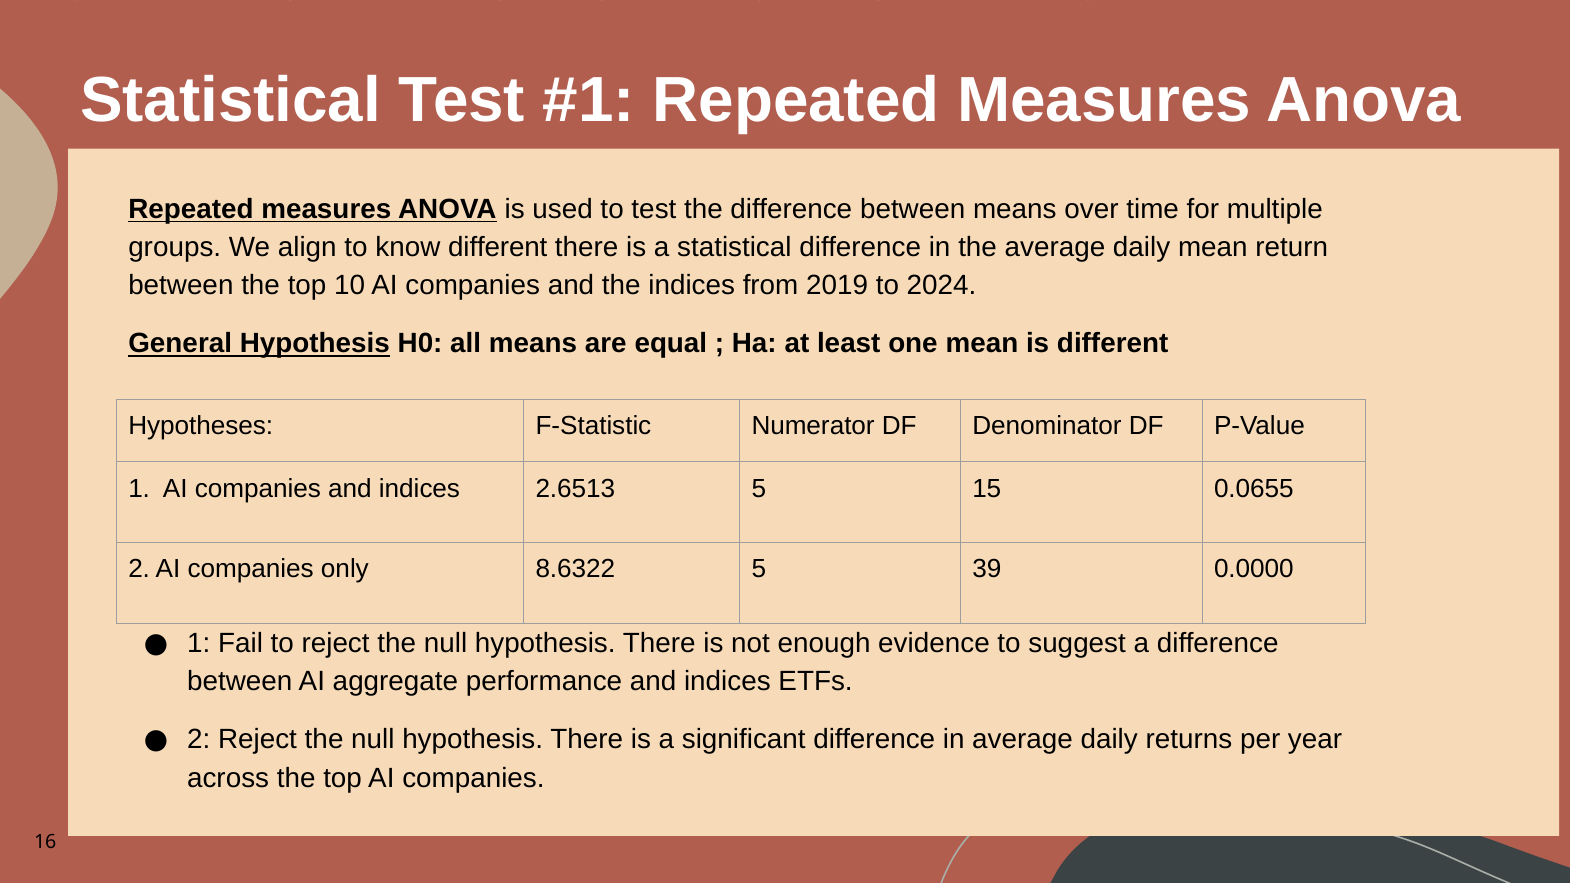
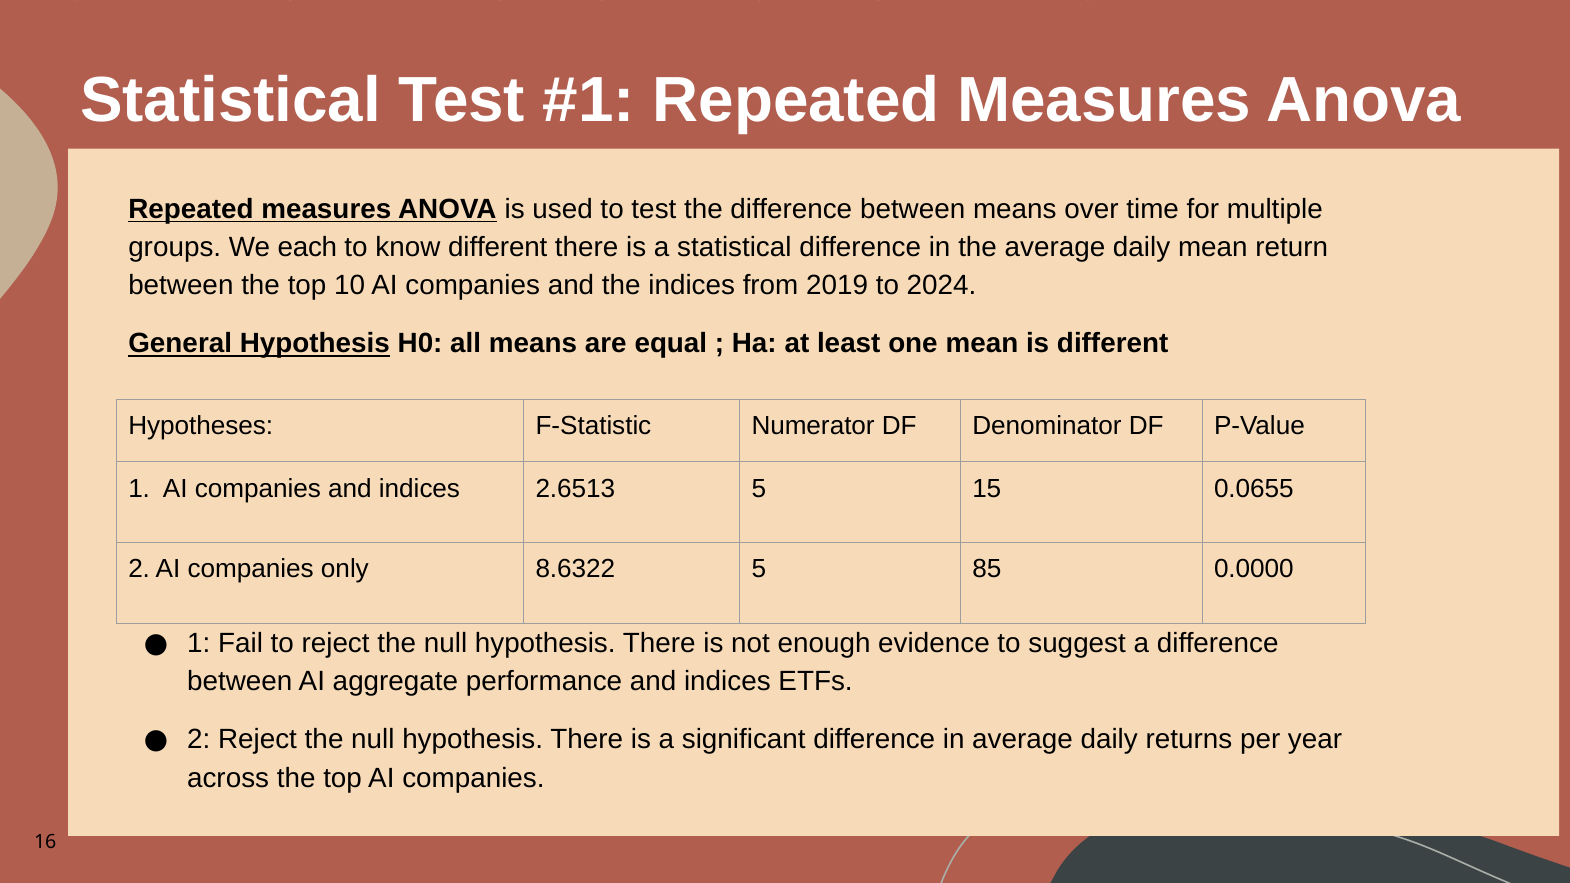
align: align -> each
39: 39 -> 85
